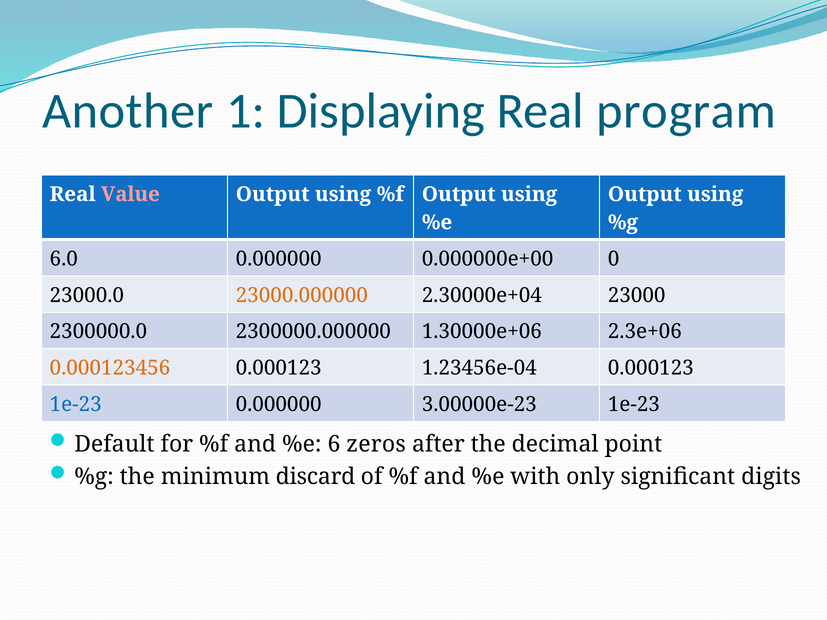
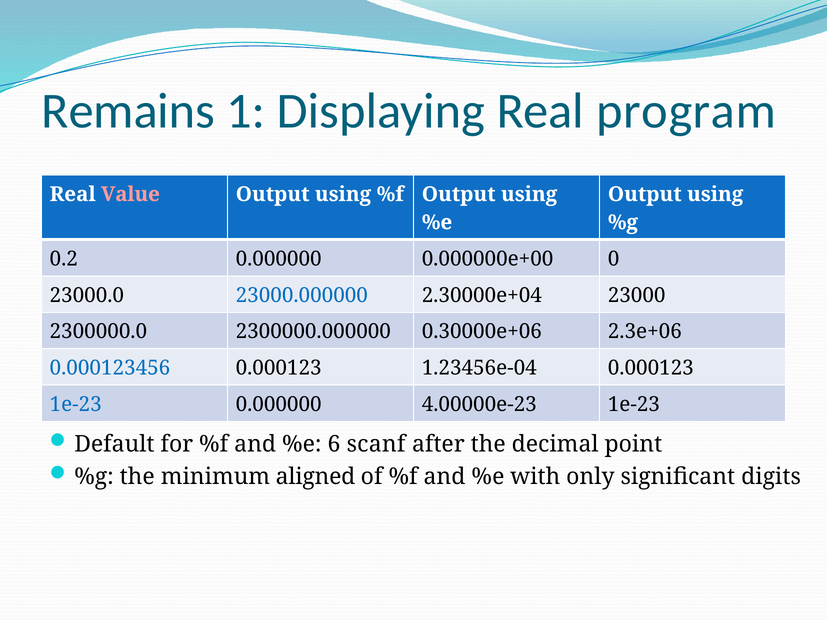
Another: Another -> Remains
6.0: 6.0 -> 0.2
23000.000000 colour: orange -> blue
1.30000e+06: 1.30000e+06 -> 0.30000e+06
0.000123456 colour: orange -> blue
3.00000e-23: 3.00000e-23 -> 4.00000e-23
zeros: zeros -> scanf
discard: discard -> aligned
